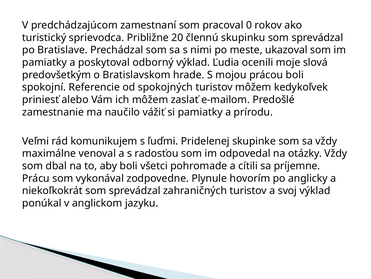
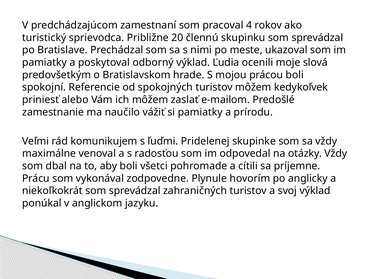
0: 0 -> 4
